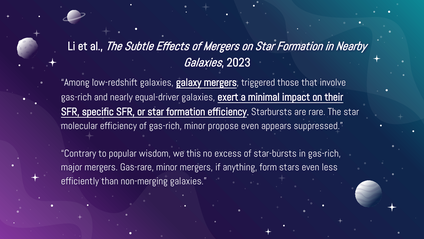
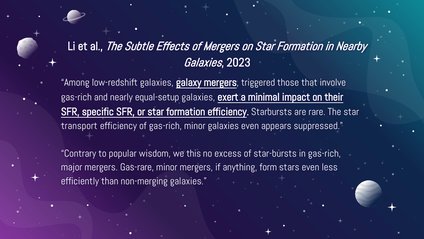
equal-driver: equal-driver -> equal-setup
molecular: molecular -> transport
minor propose: propose -> galaxies
